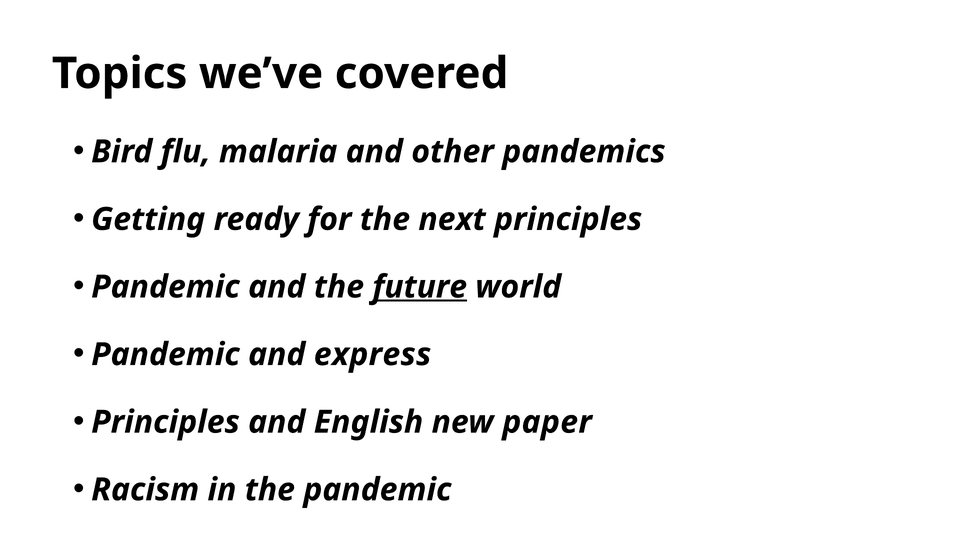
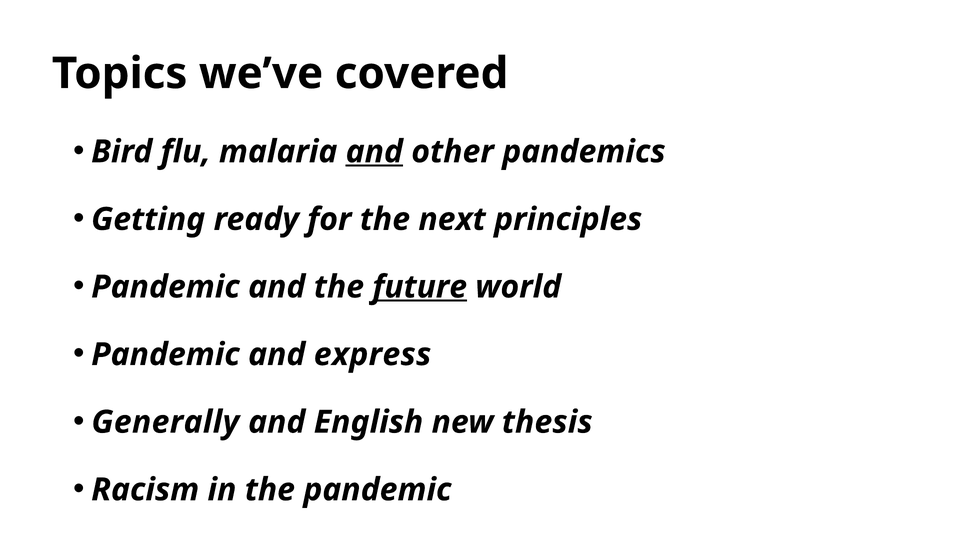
and at (374, 152) underline: none -> present
Principles at (166, 422): Principles -> Generally
paper: paper -> thesis
